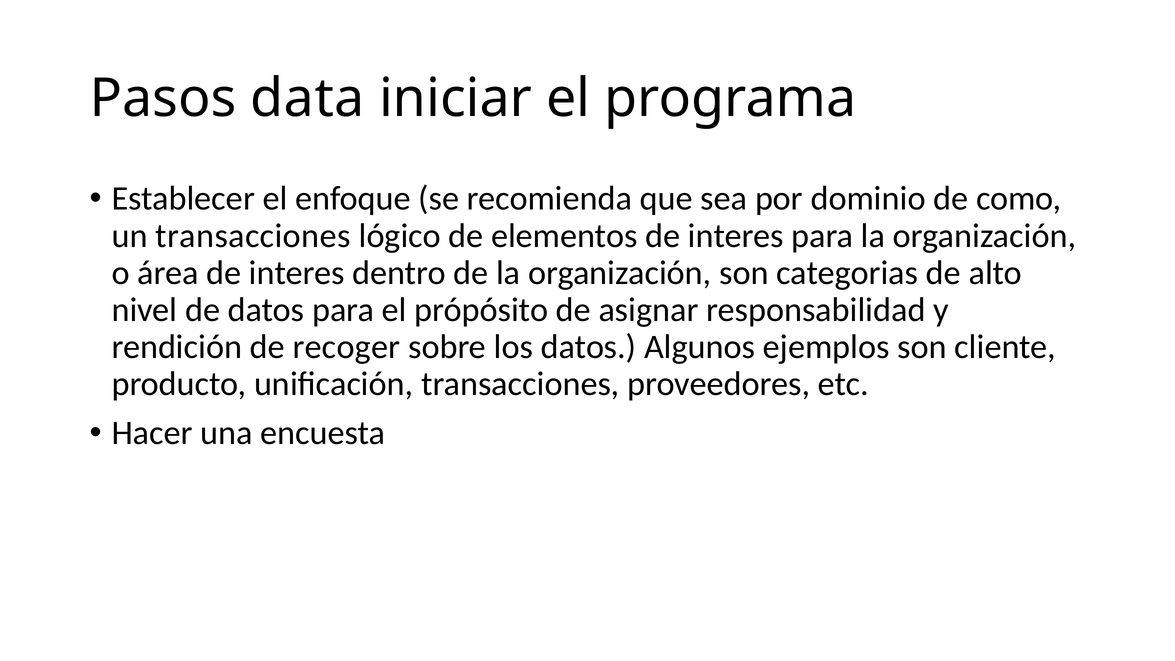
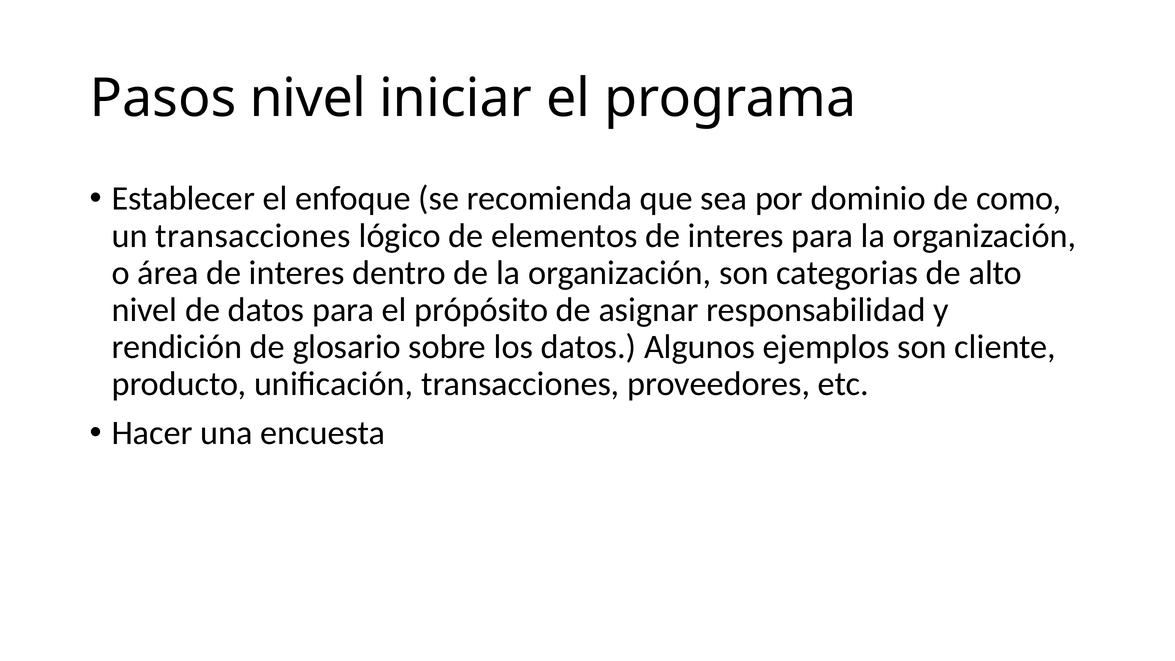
Pasos data: data -> nivel
recoger: recoger -> glosario
